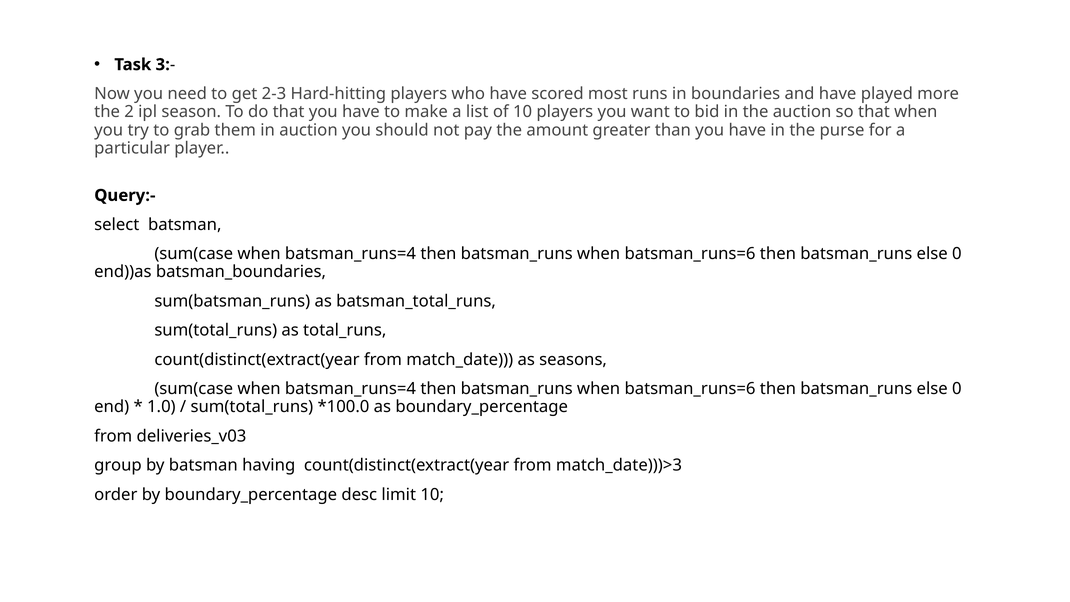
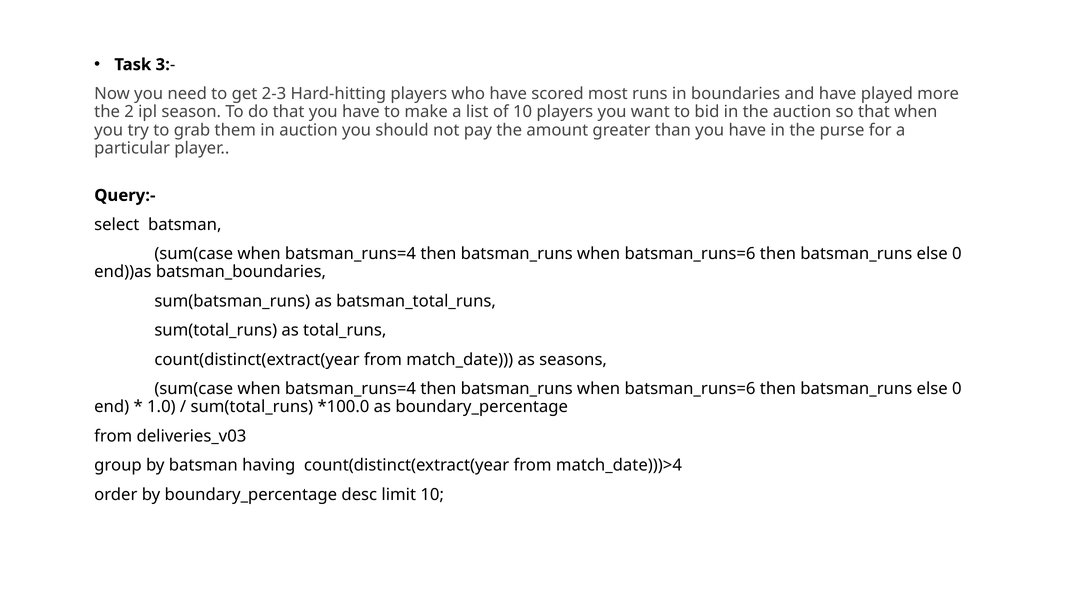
match_date)))>3: match_date)))>3 -> match_date)))>4
